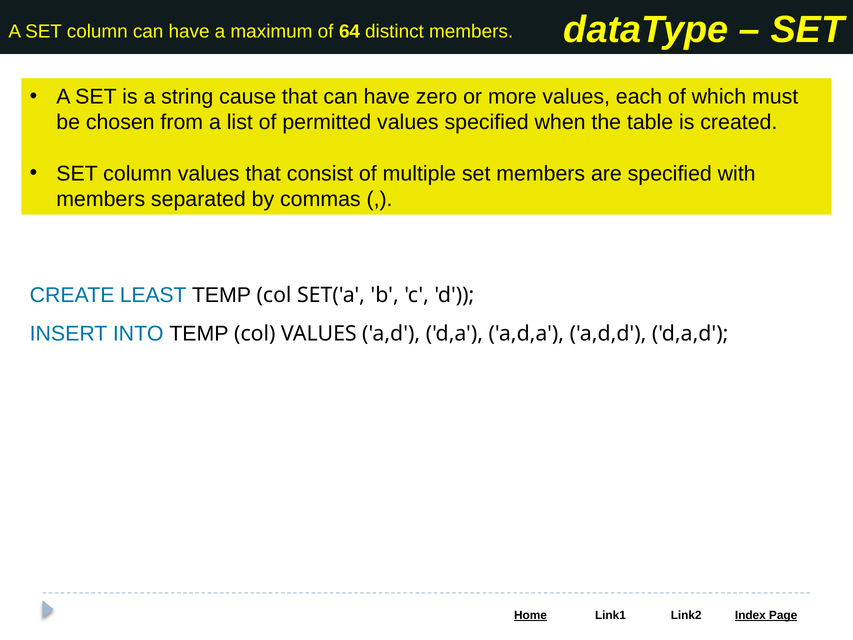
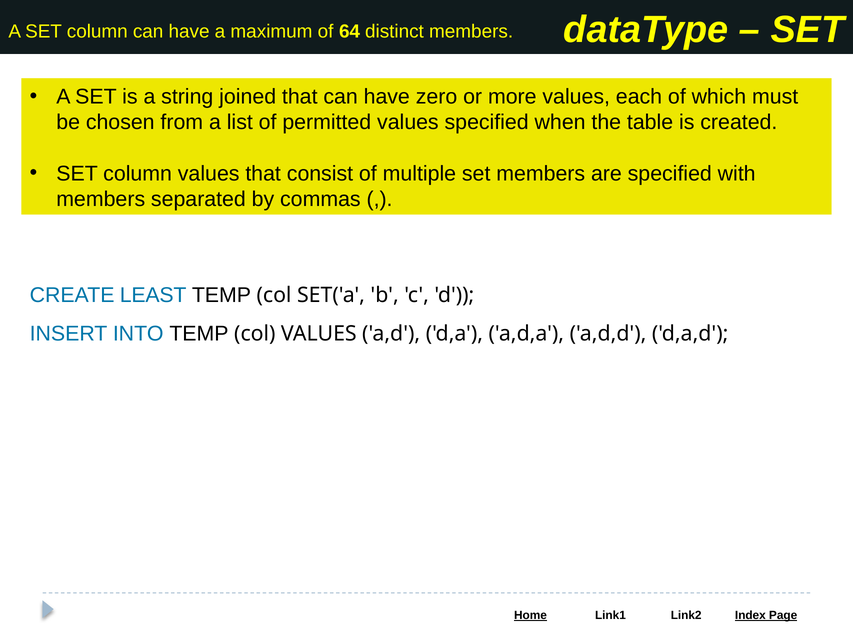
cause: cause -> joined
